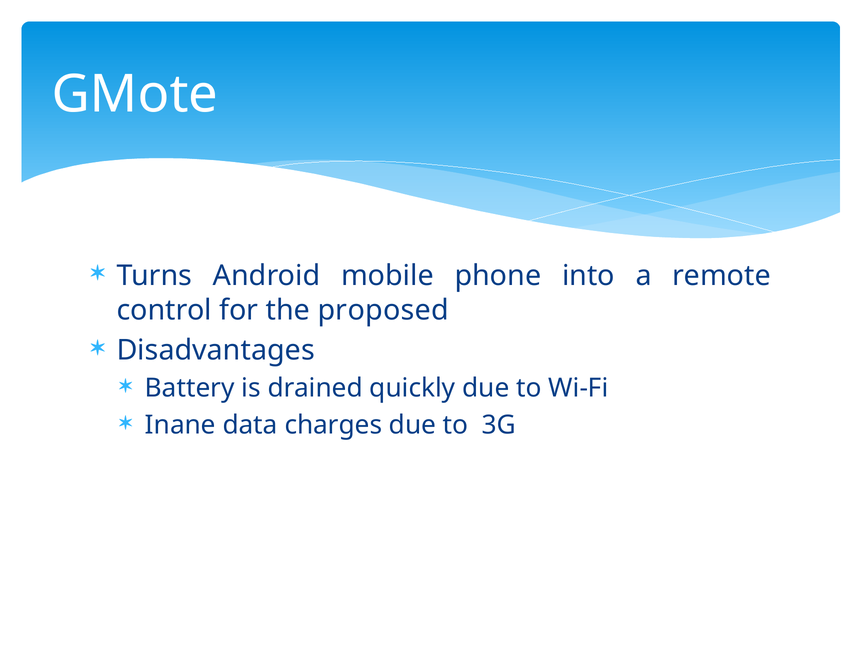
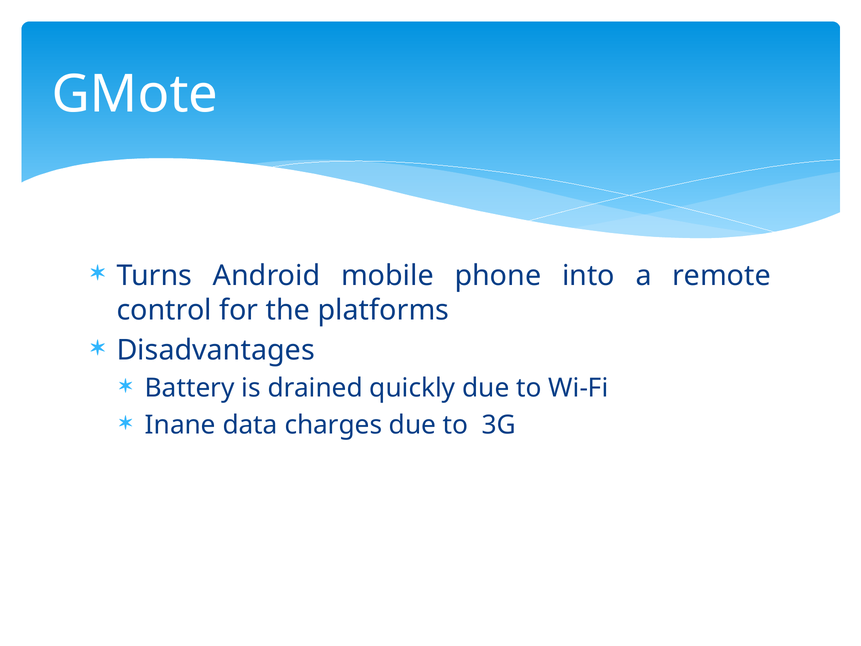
proposed: proposed -> platforms
